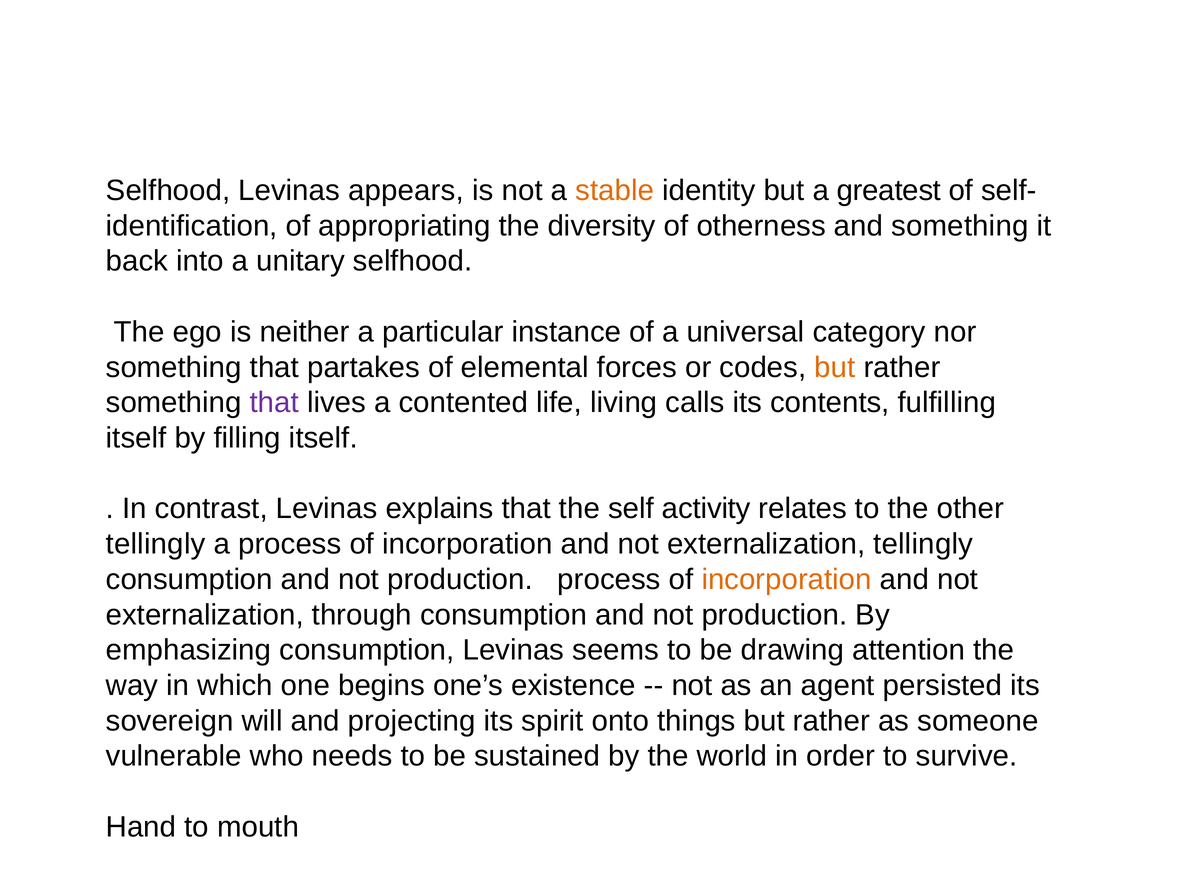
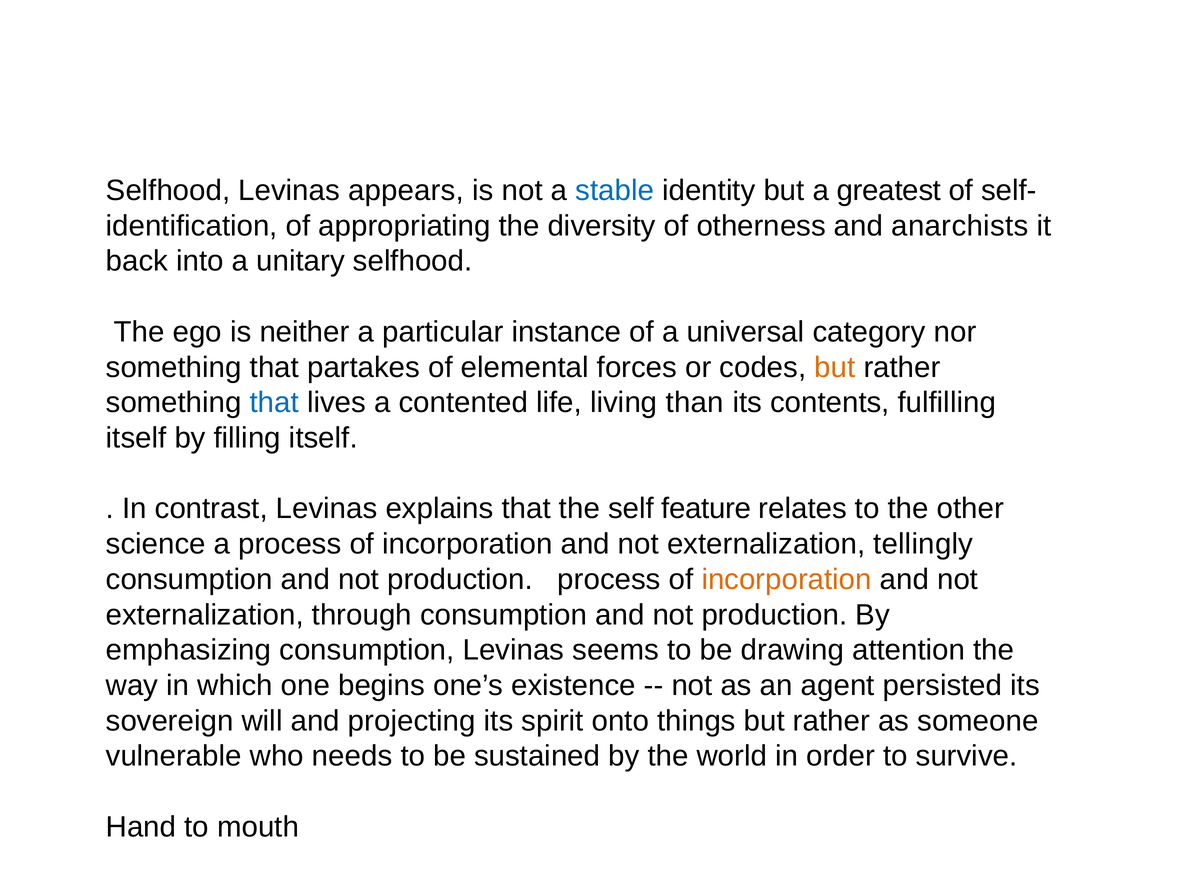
stable colour: orange -> blue
and something: something -> anarchists
that at (274, 403) colour: purple -> blue
calls: calls -> than
activity: activity -> feature
tellingly at (156, 544): tellingly -> science
